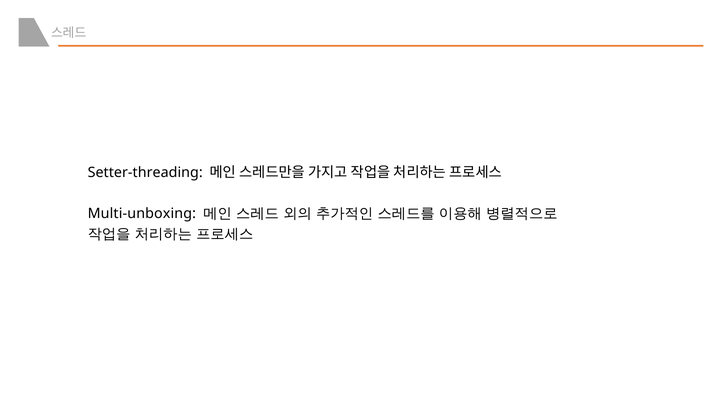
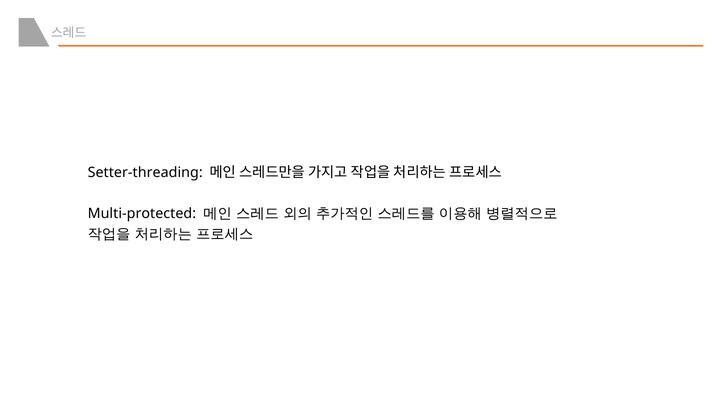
Multi-unboxing: Multi-unboxing -> Multi-protected
